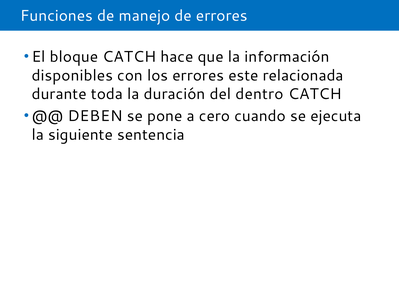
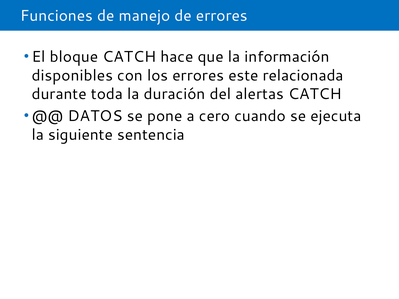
dentro: dentro -> alertas
DEBEN: DEBEN -> DATOS
